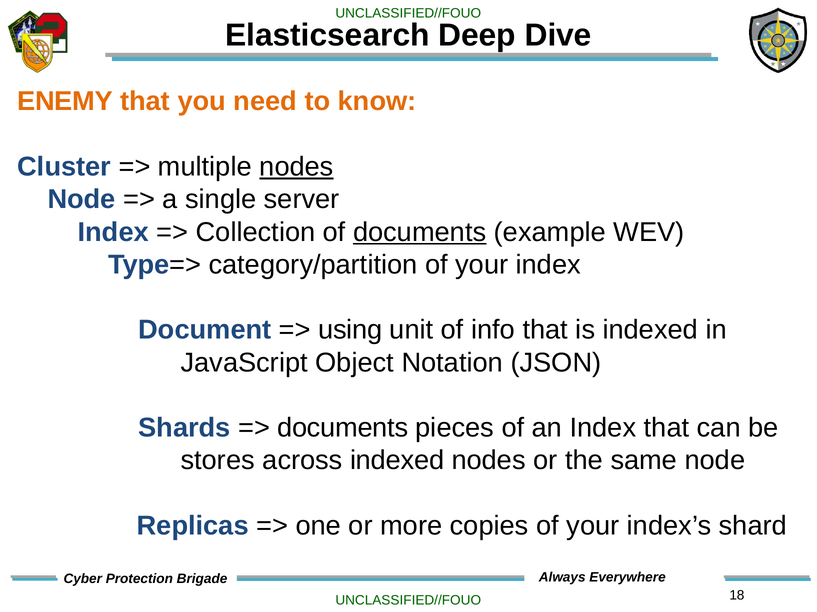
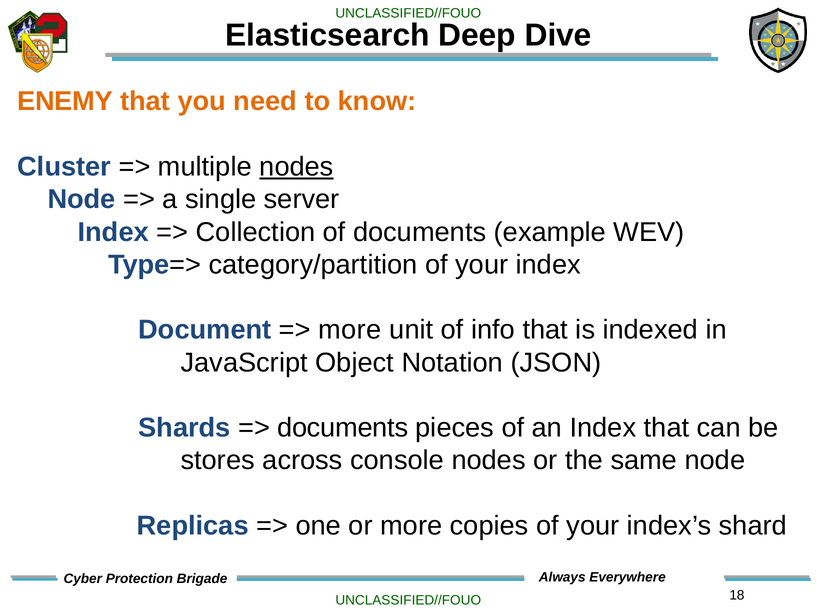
documents at (420, 232) underline: present -> none
using at (350, 330): using -> more
across indexed: indexed -> console
